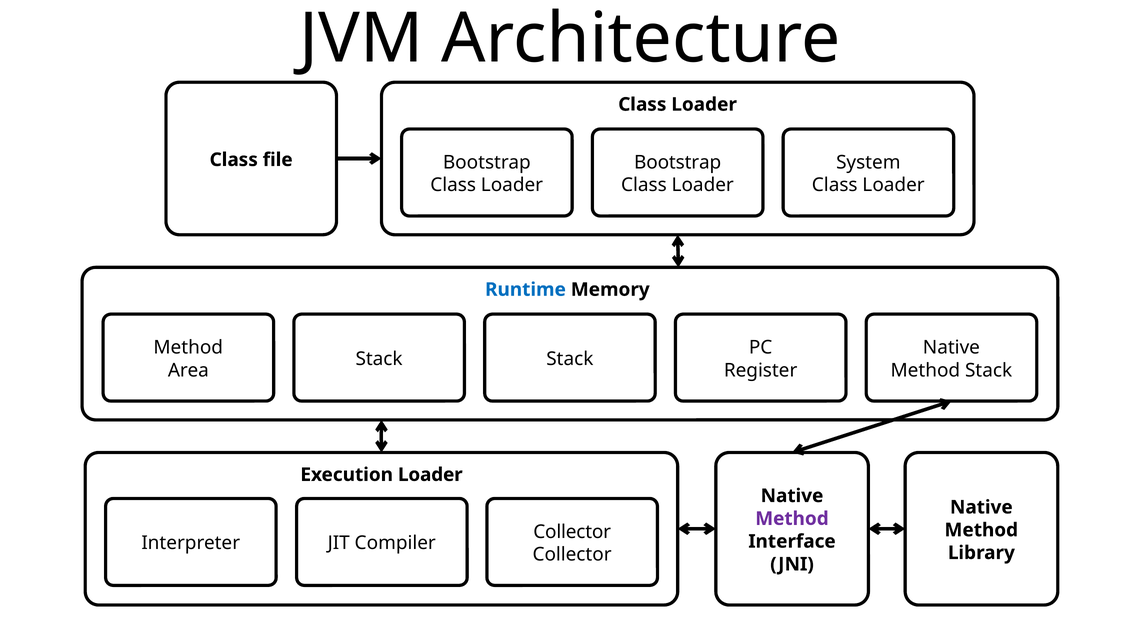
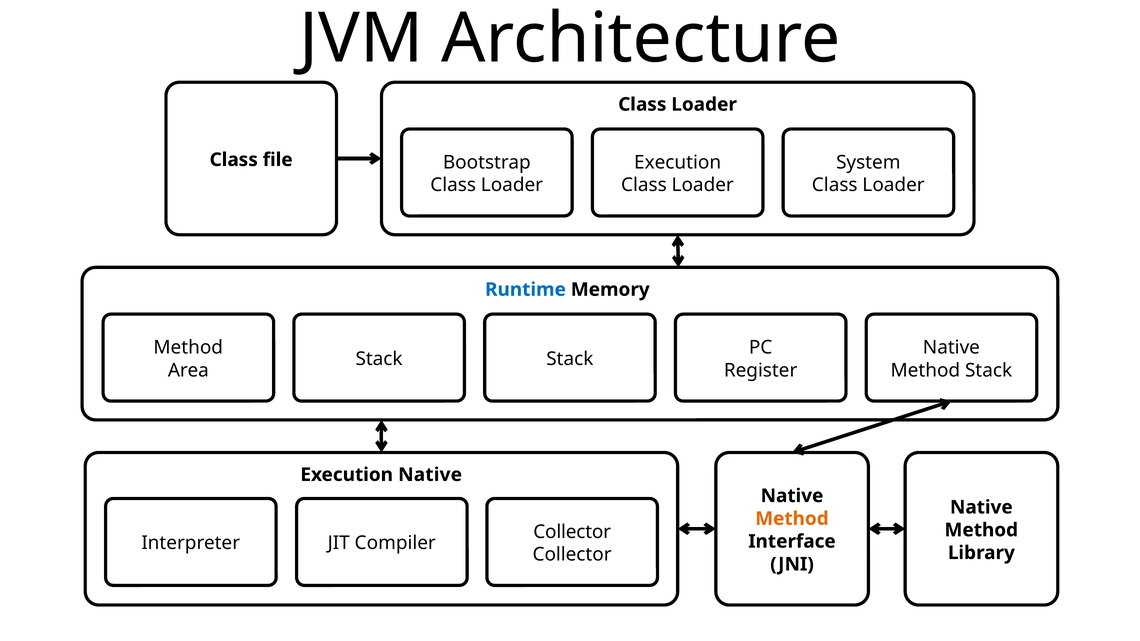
Bootstrap at (678, 162): Bootstrap -> Execution
Execution Loader: Loader -> Native
Method at (792, 519) colour: purple -> orange
